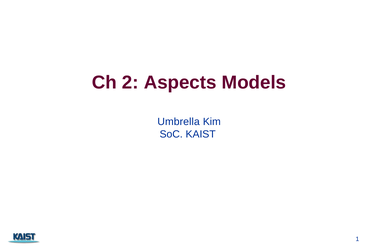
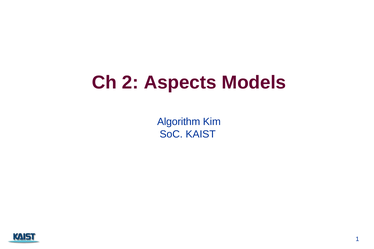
Umbrella: Umbrella -> Algorithm
